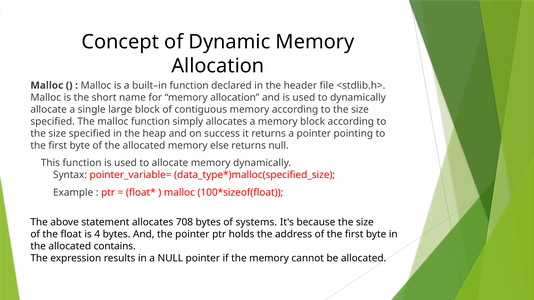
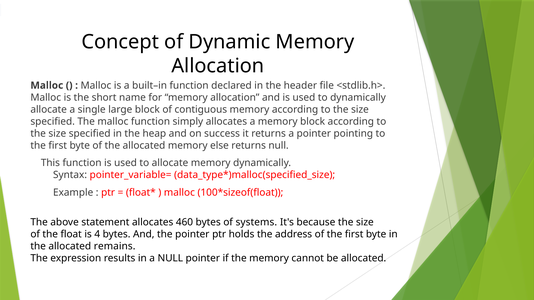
708: 708 -> 460
contains: contains -> remains
